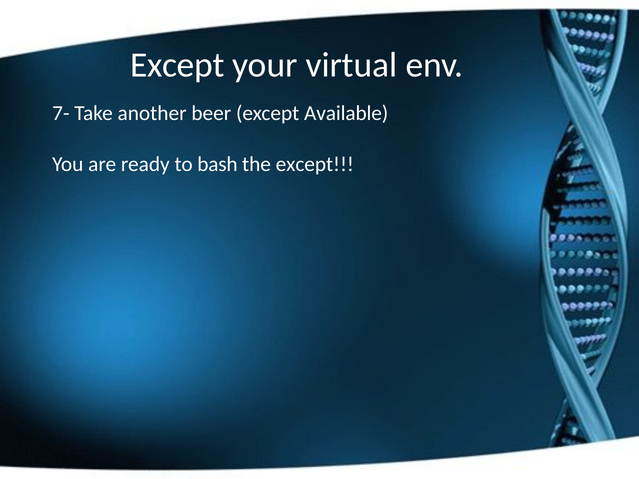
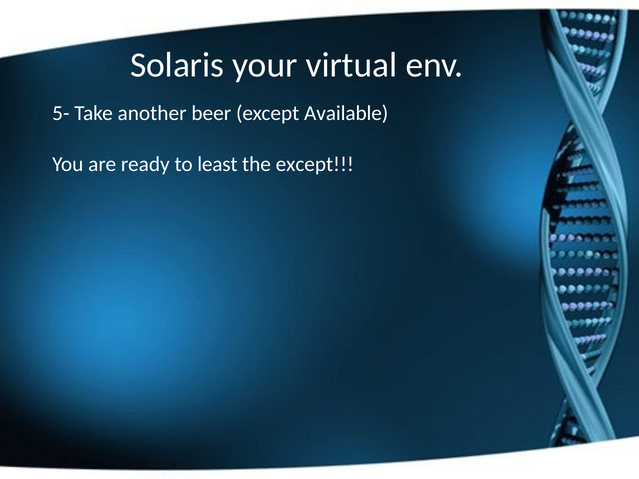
Except at (177, 65): Except -> Solaris
7-: 7- -> 5-
bash: bash -> least
